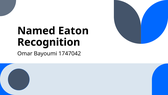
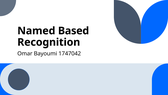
Eaton: Eaton -> Based
